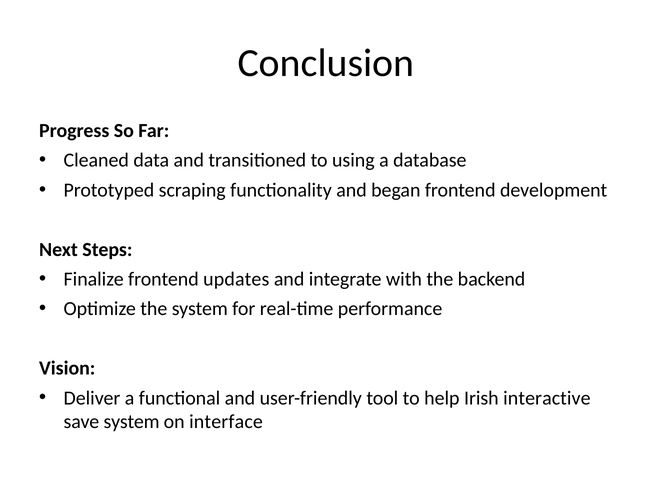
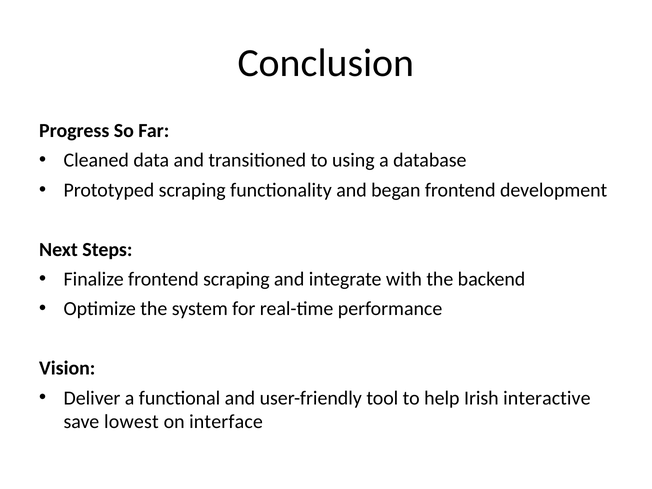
frontend updates: updates -> scraping
save system: system -> lowest
